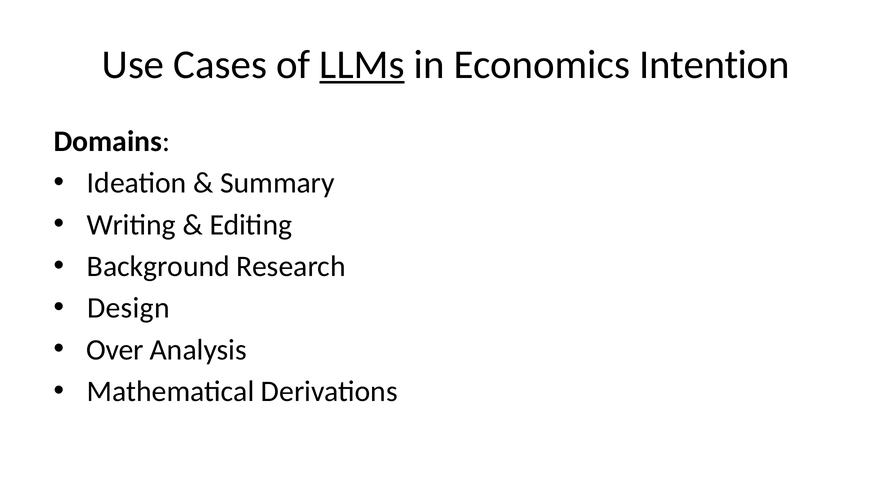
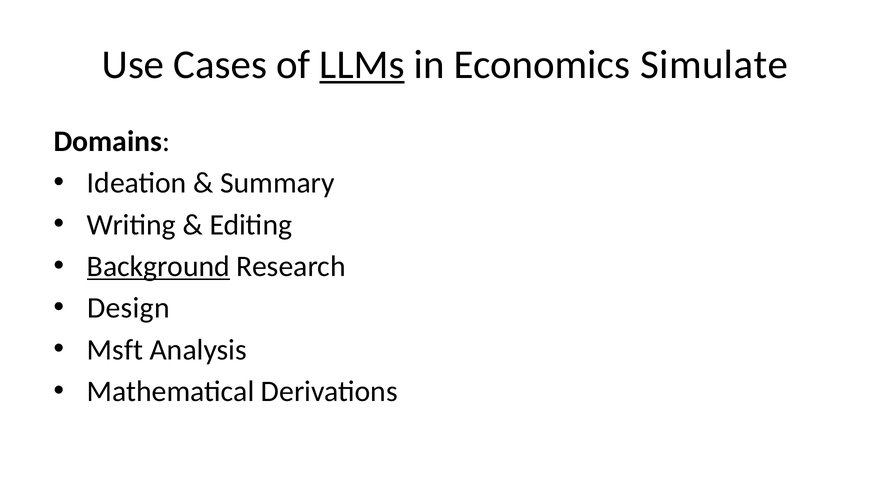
Intention: Intention -> Simulate
Background underline: none -> present
Over: Over -> Msft
